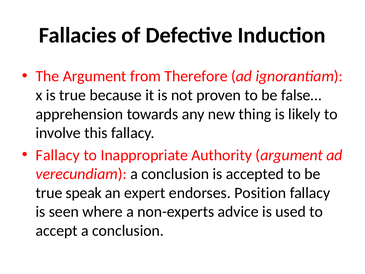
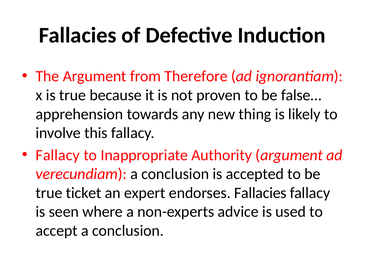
speak: speak -> ticket
endorses Position: Position -> Fallacies
